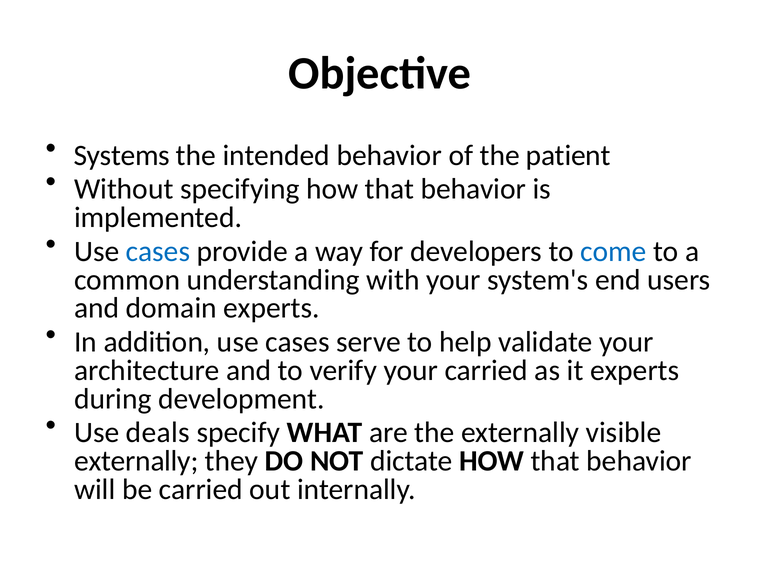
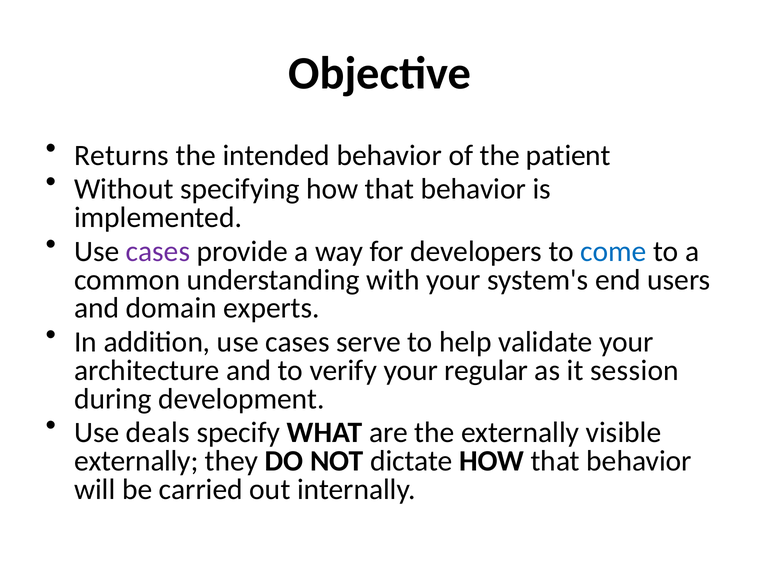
Systems: Systems -> Returns
cases at (158, 251) colour: blue -> purple
your carried: carried -> regular
it experts: experts -> session
